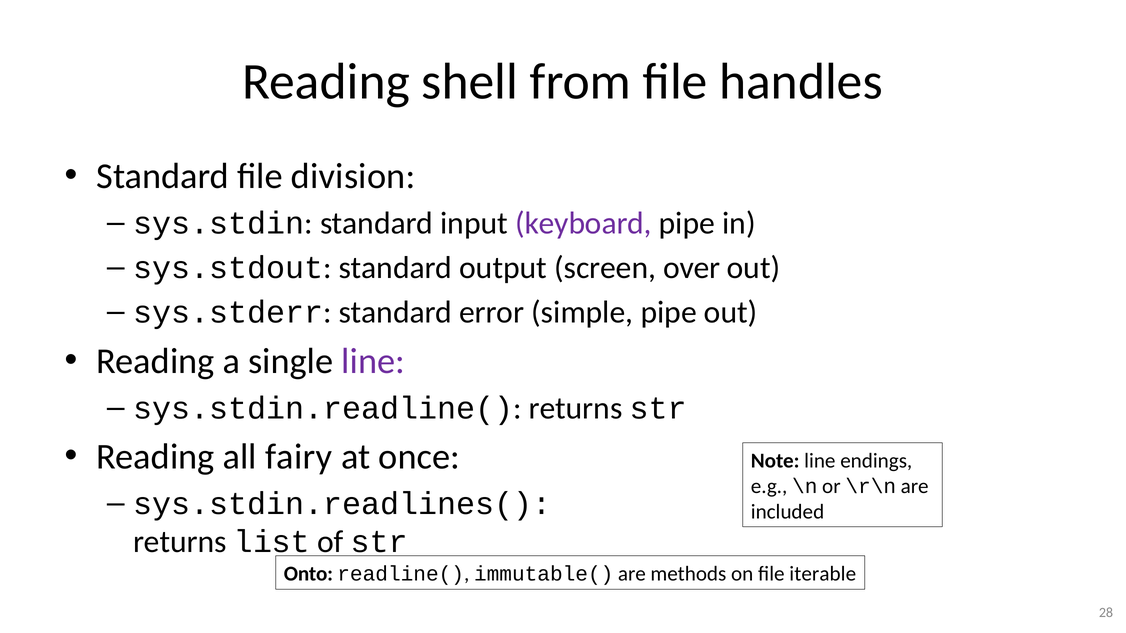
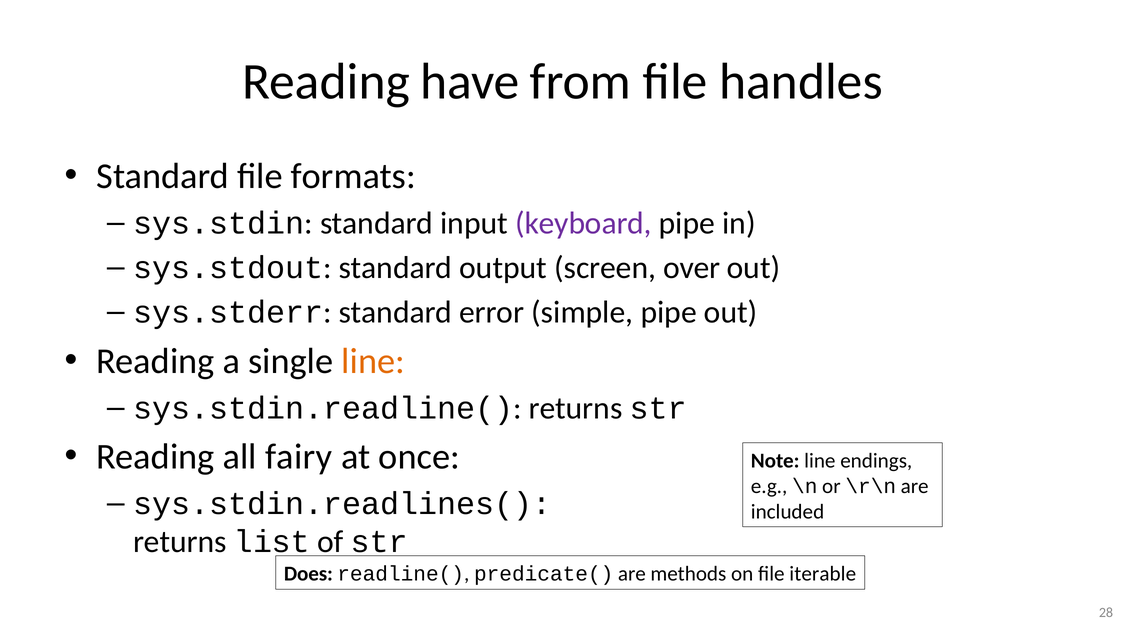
shell: shell -> have
division: division -> formats
line at (373, 361) colour: purple -> orange
Onto: Onto -> Does
immutable(: immutable( -> predicate(
